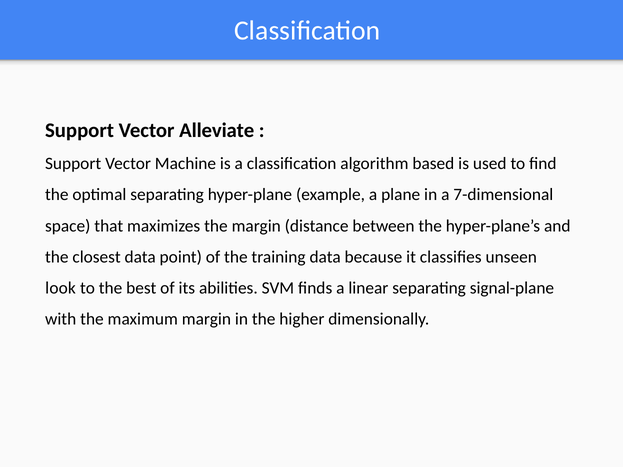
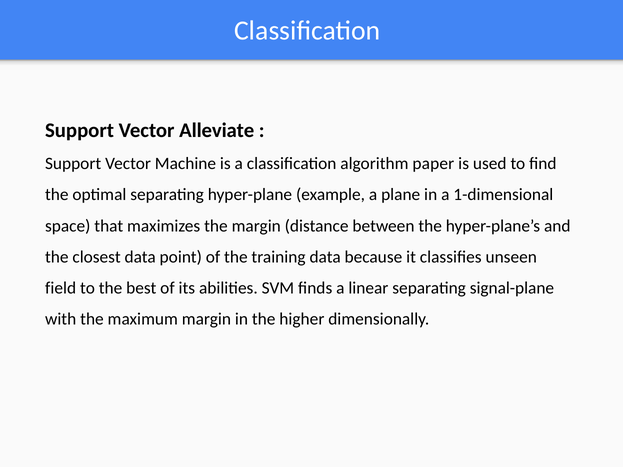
based: based -> paper
7-dimensional: 7-dimensional -> 1-dimensional
look: look -> field
